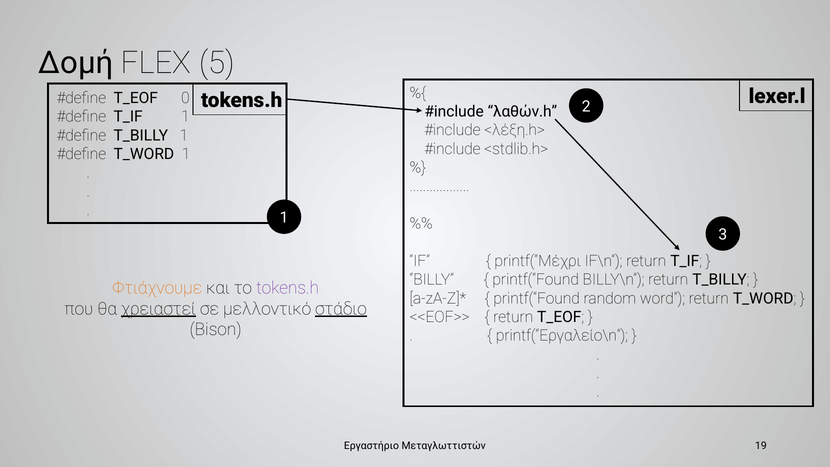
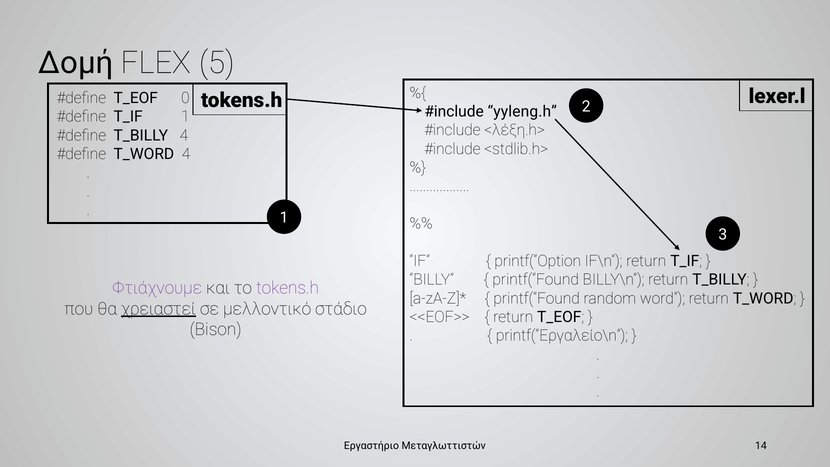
λαθών.h: λαθών.h -> yyleng.h
T_BILLY 1: 1 -> 4
T_WORD 1: 1 -> 4
printf(“Μέχρι: printf(“Μέχρι -> printf(“Option
Φτιάχνουμε colour: orange -> purple
στάδιο underline: present -> none
19: 19 -> 14
